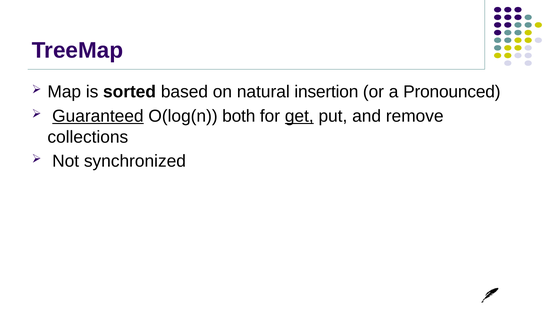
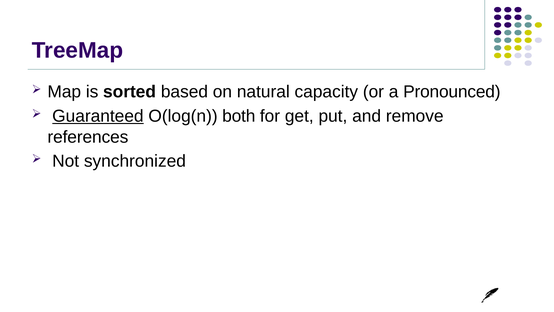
insertion: insertion -> capacity
get underline: present -> none
collections: collections -> references
